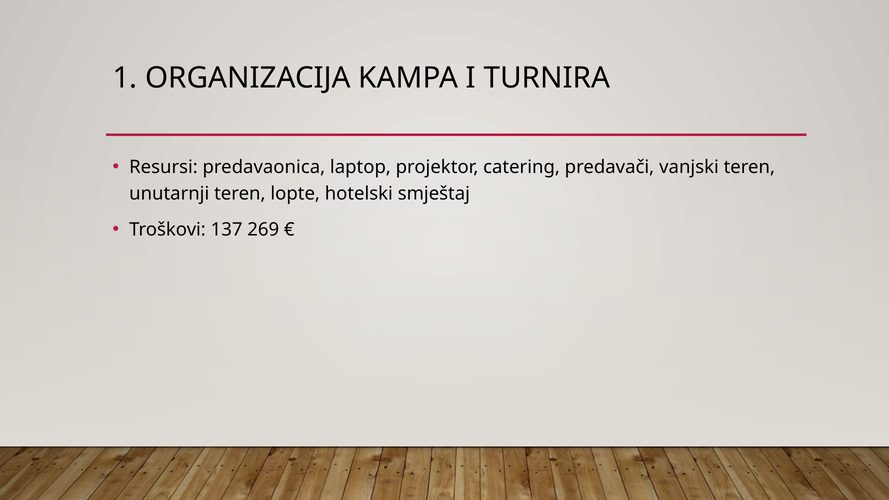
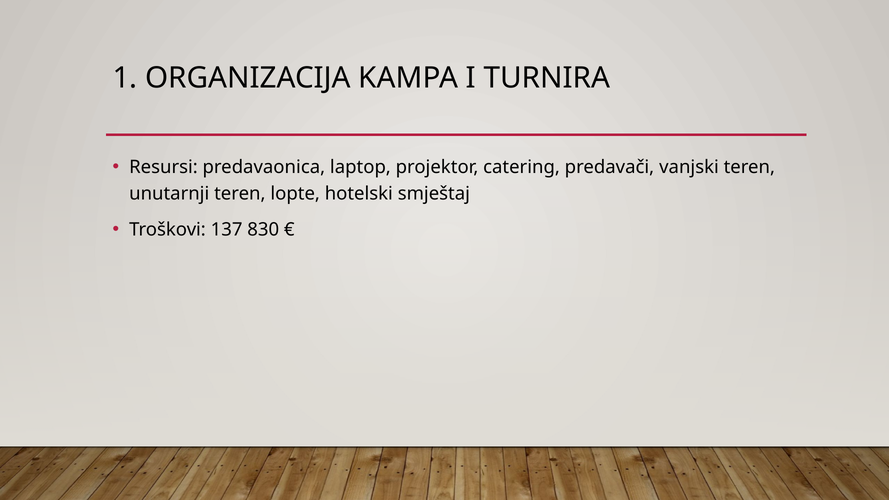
269: 269 -> 830
